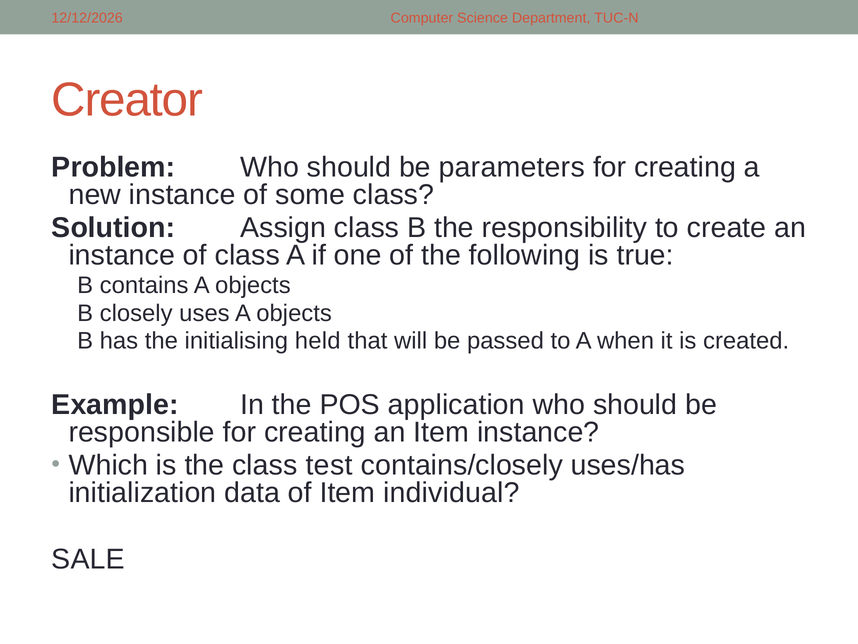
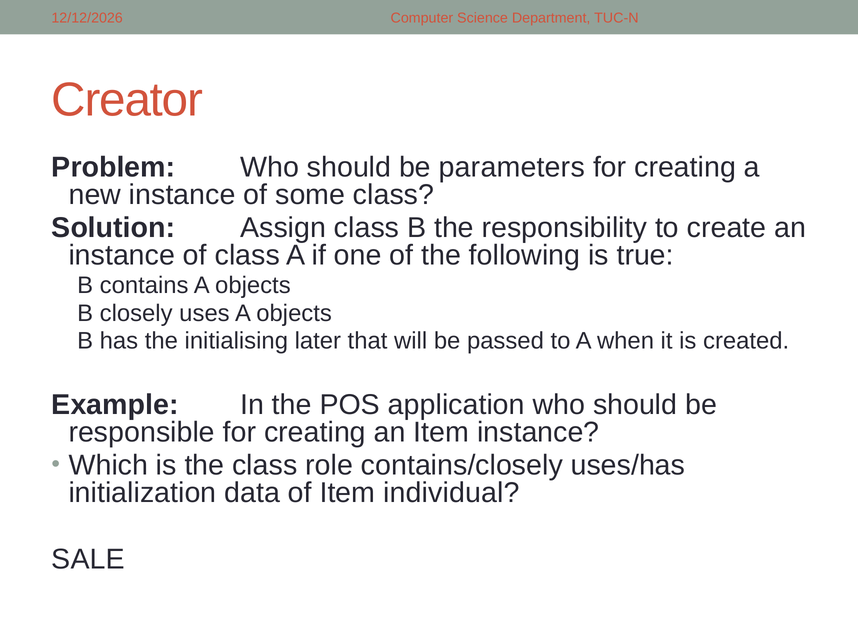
held: held -> later
test: test -> role
